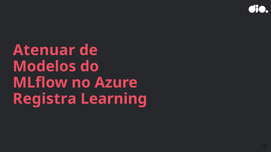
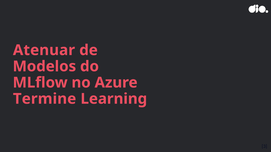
Registra: Registra -> Termine
